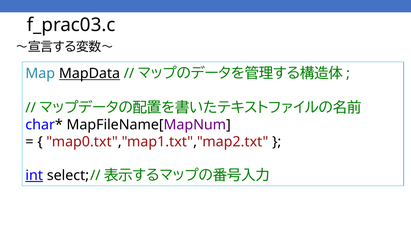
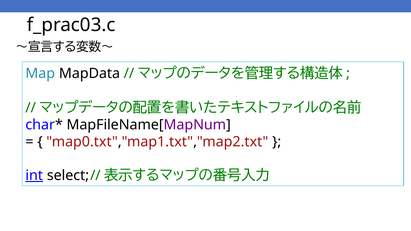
MapData underline: present -> none
